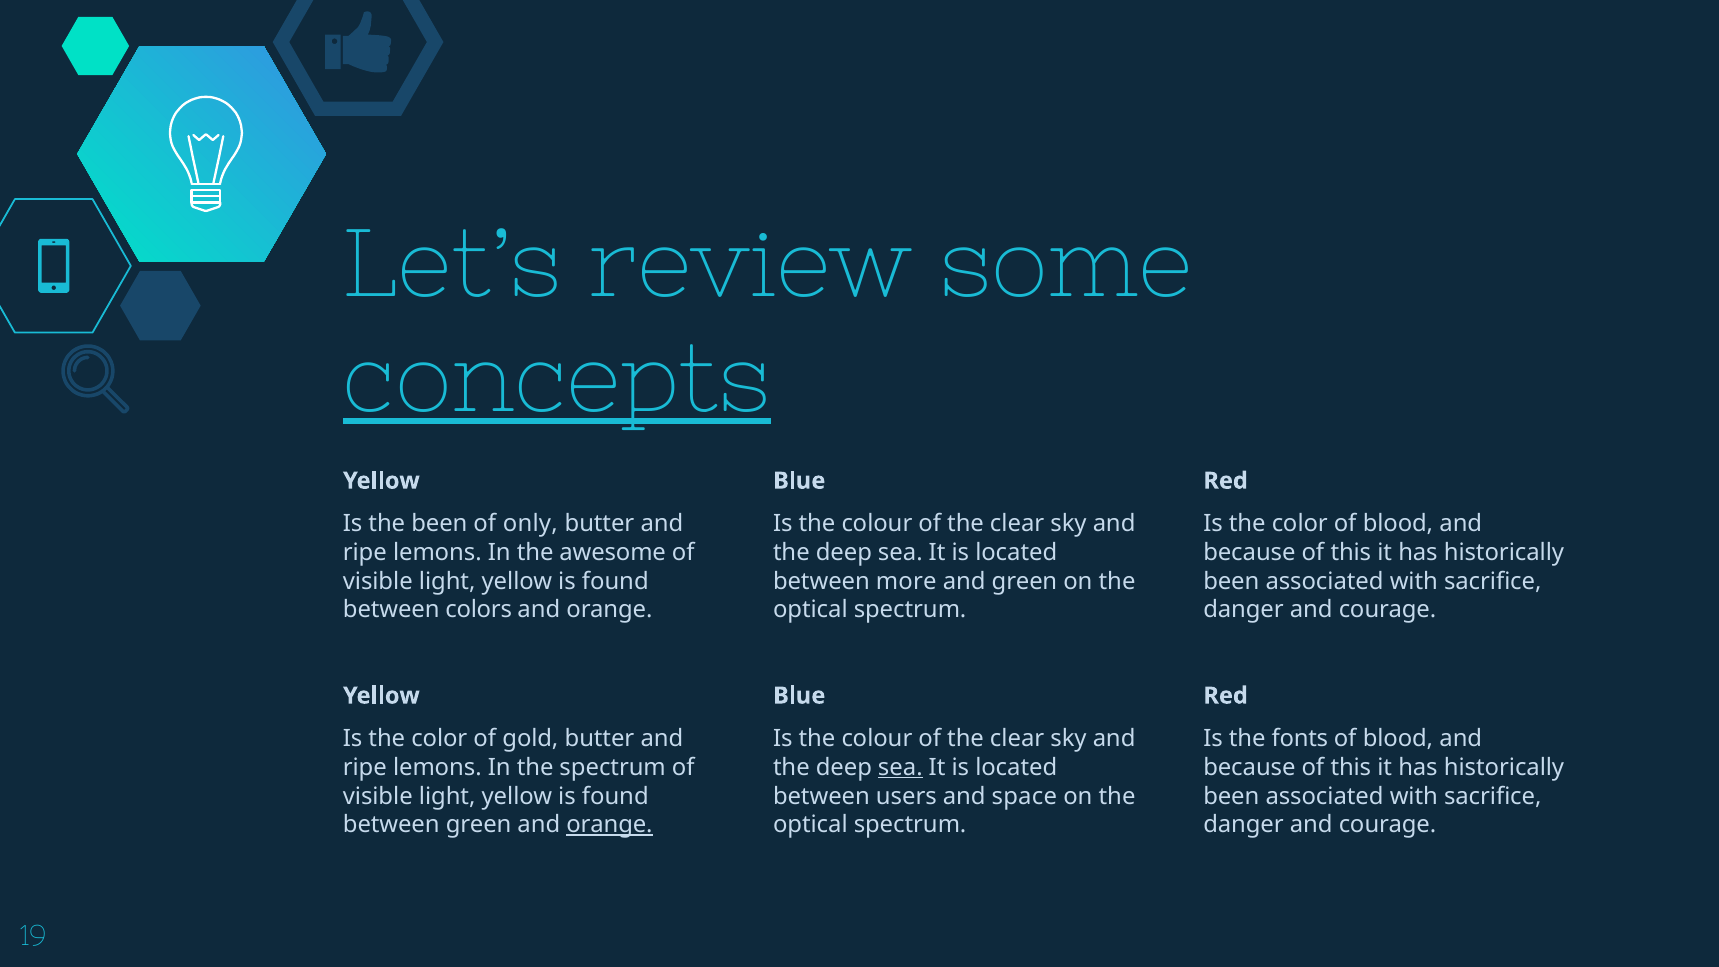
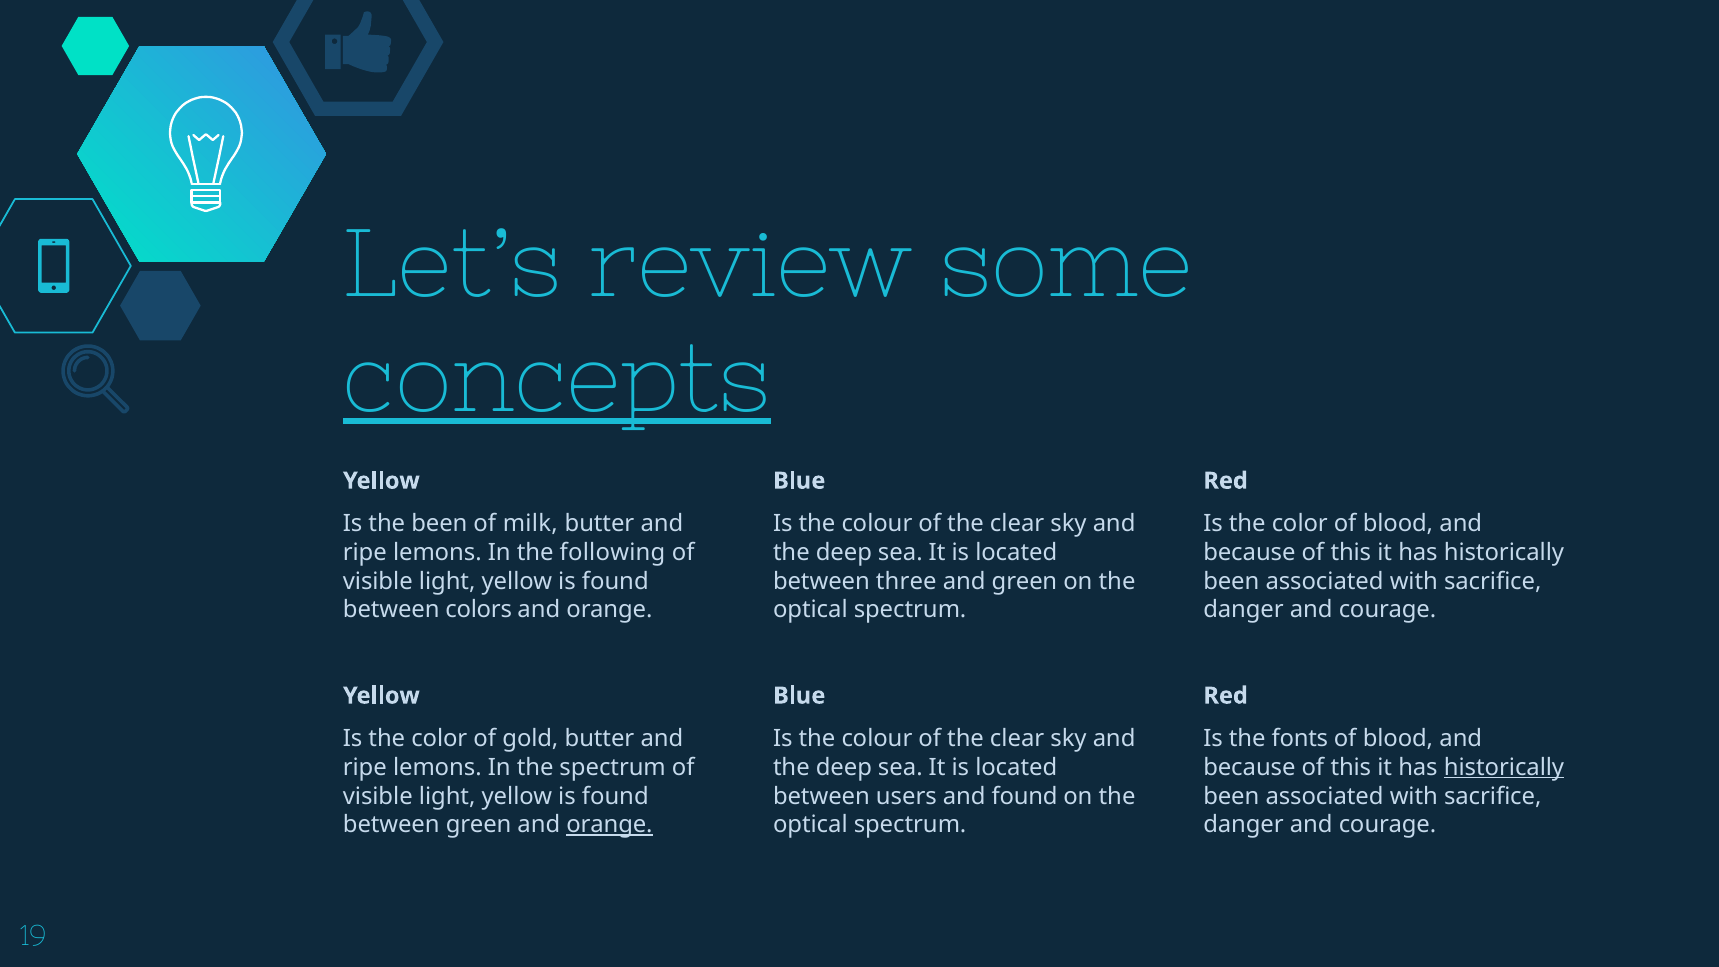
only: only -> milk
awesome: awesome -> following
more: more -> three
sea at (900, 767) underline: present -> none
historically at (1504, 767) underline: none -> present
and space: space -> found
